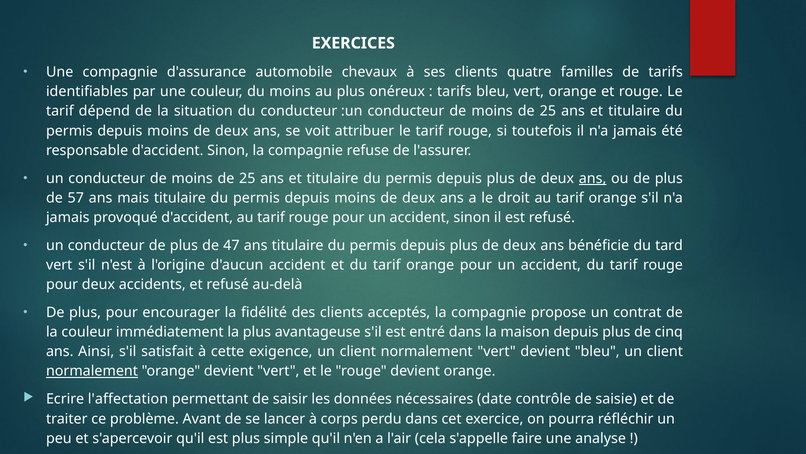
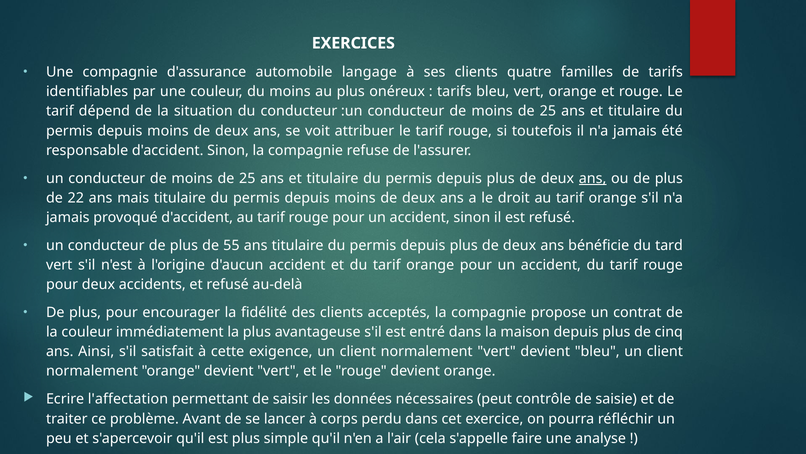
chevaux: chevaux -> langage
57: 57 -> 22
47: 47 -> 55
normalement at (92, 371) underline: present -> none
date: date -> peut
